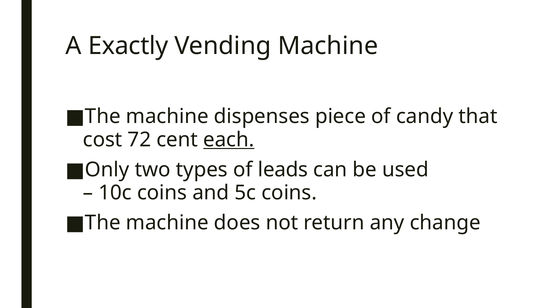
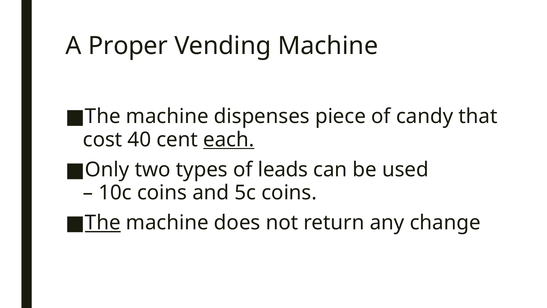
Exactly: Exactly -> Proper
72: 72 -> 40
The at (103, 223) underline: none -> present
